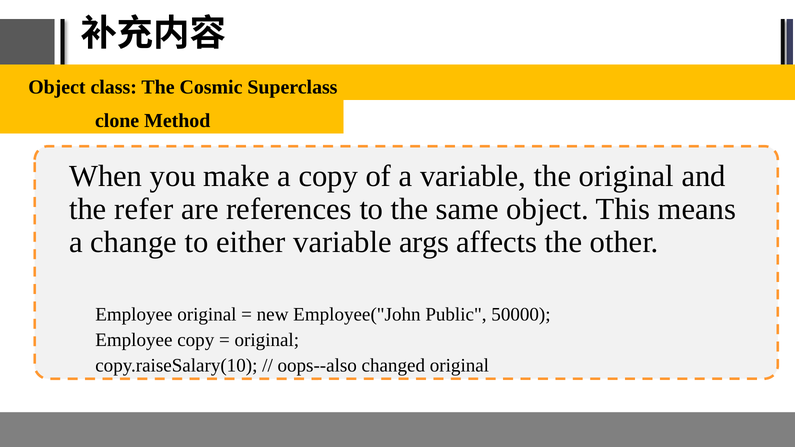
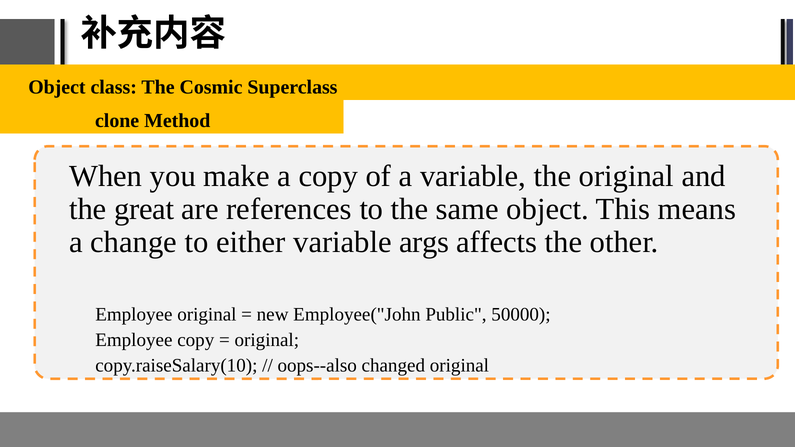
refer: refer -> great
